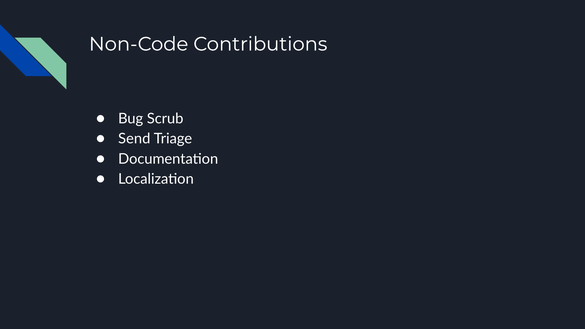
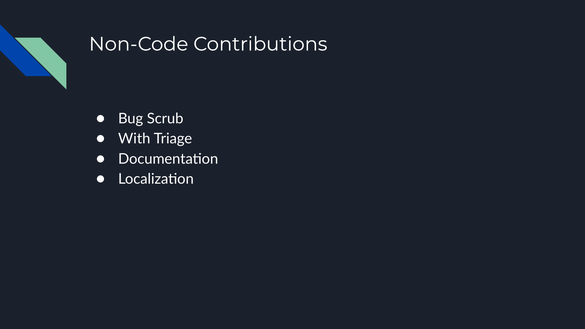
Send: Send -> With
